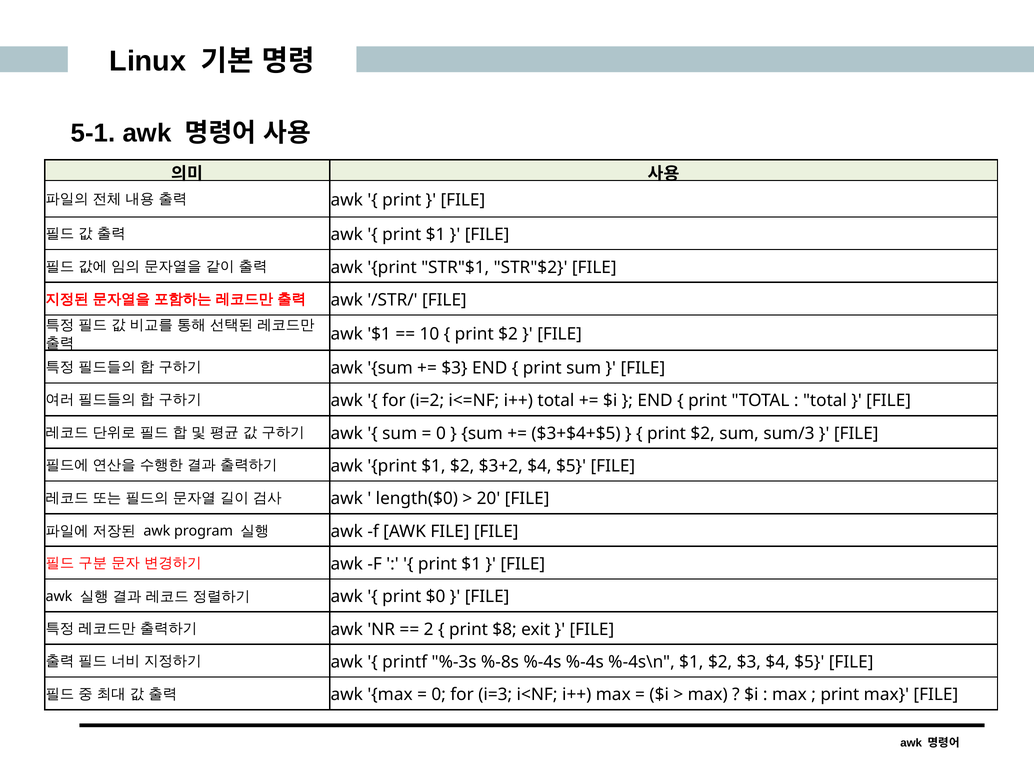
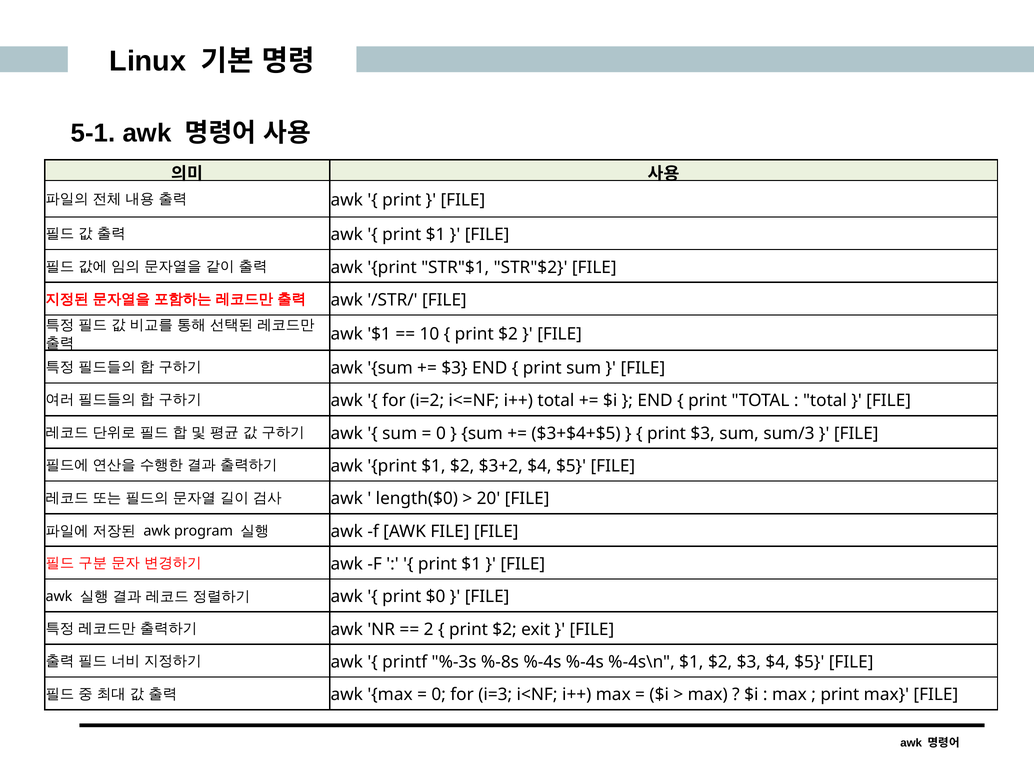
$2 at (703, 433): $2 -> $3
$8 at (505, 629): $8 -> $2
